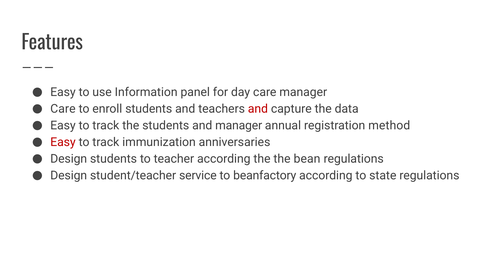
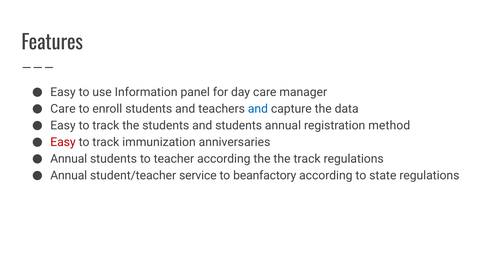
and at (258, 109) colour: red -> blue
and manager: manager -> students
Design at (69, 159): Design -> Annual
the bean: bean -> track
Design at (69, 176): Design -> Annual
